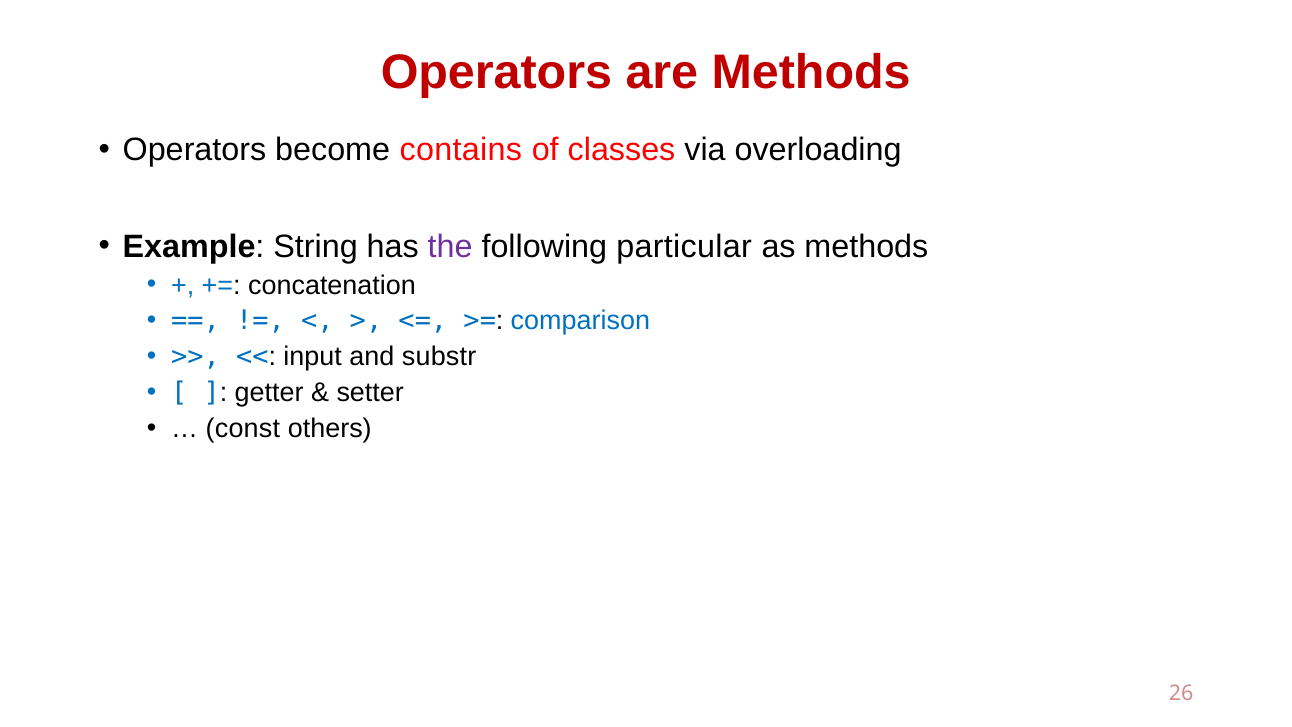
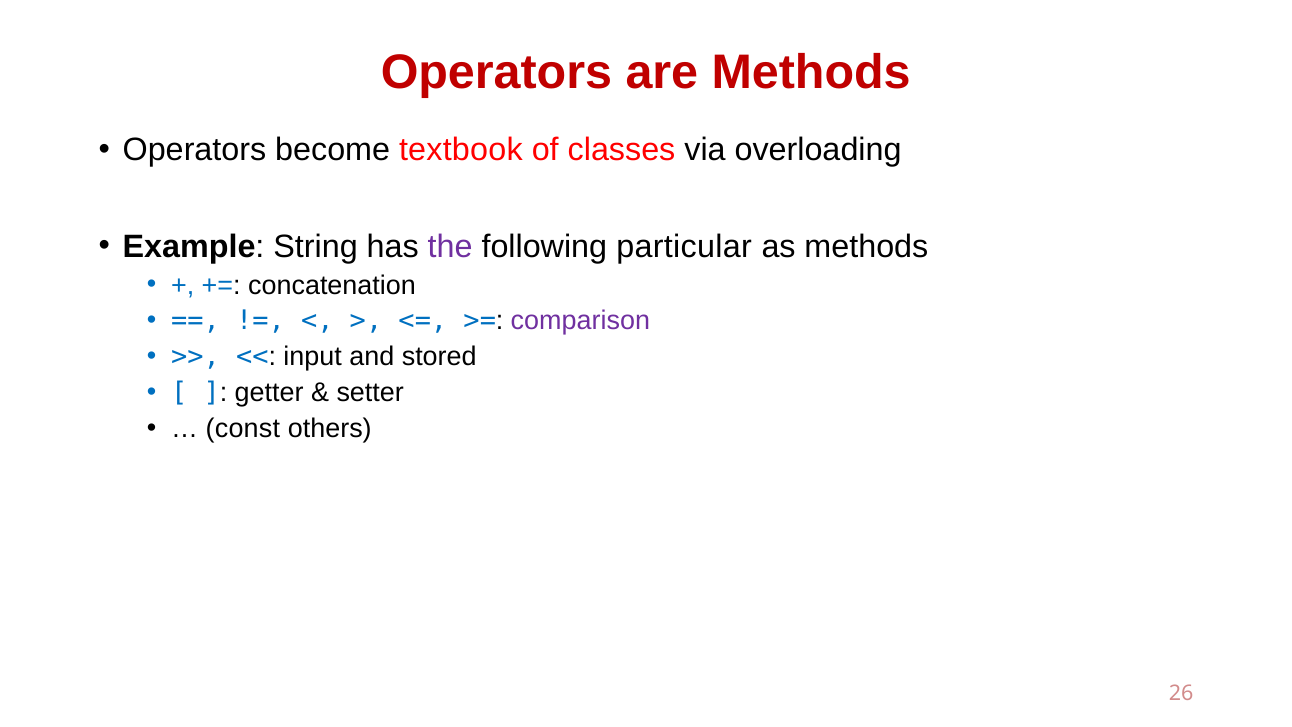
contains: contains -> textbook
comparison colour: blue -> purple
substr: substr -> stored
